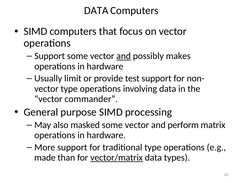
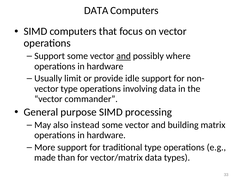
makes: makes -> where
test: test -> idle
masked: masked -> instead
perform: perform -> building
vector/matrix underline: present -> none
